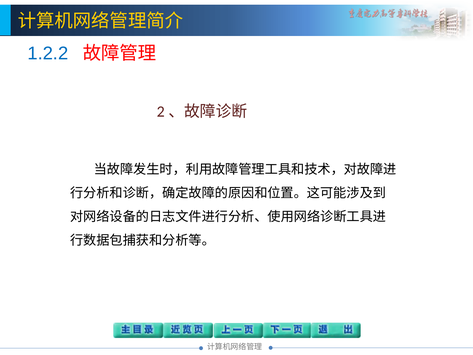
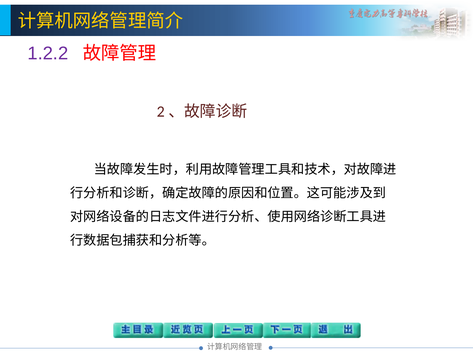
1.2.2 colour: blue -> purple
